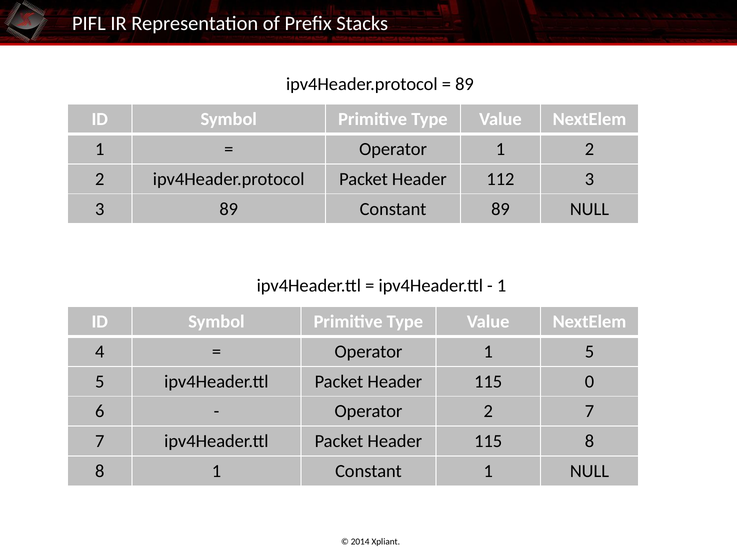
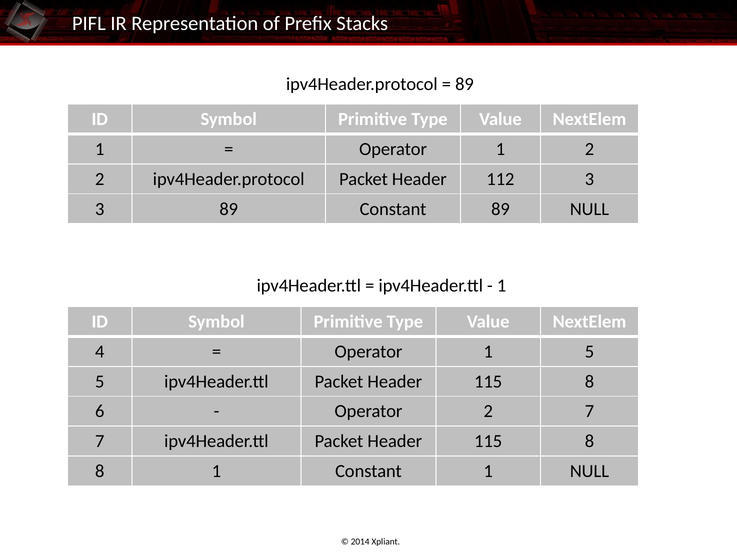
0 at (590, 382): 0 -> 8
